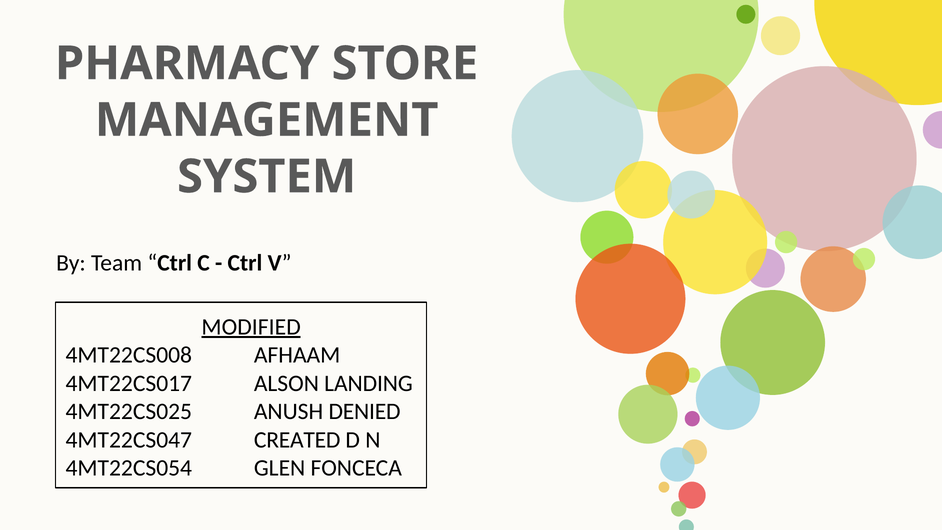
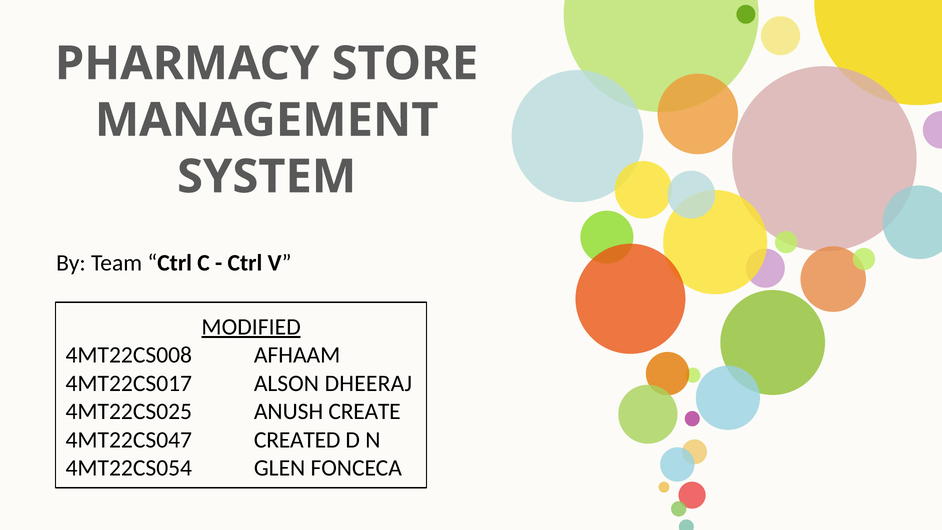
LANDING: LANDING -> DHEERAJ
DENIED: DENIED -> CREATE
